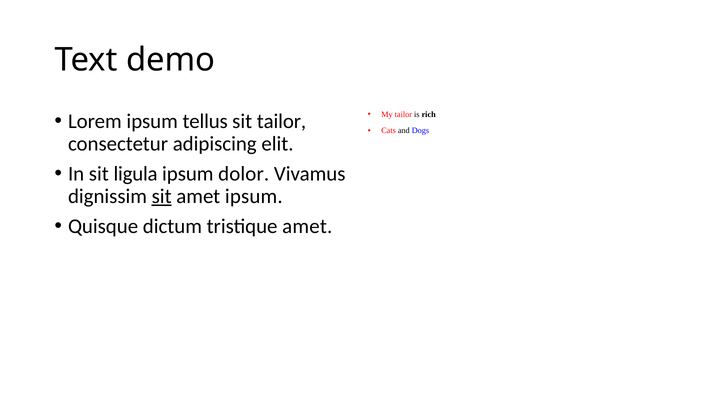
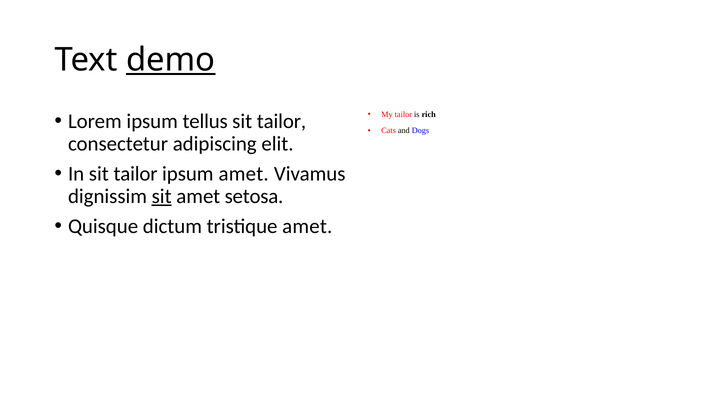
demo underline: none -> present
In sit ligula: ligula -> tailor
ipsum dolor: dolor -> amet
amet ipsum: ipsum -> setosa
